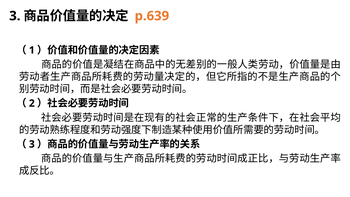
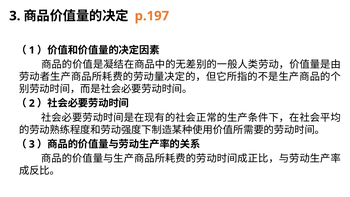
p.639: p.639 -> p.197
